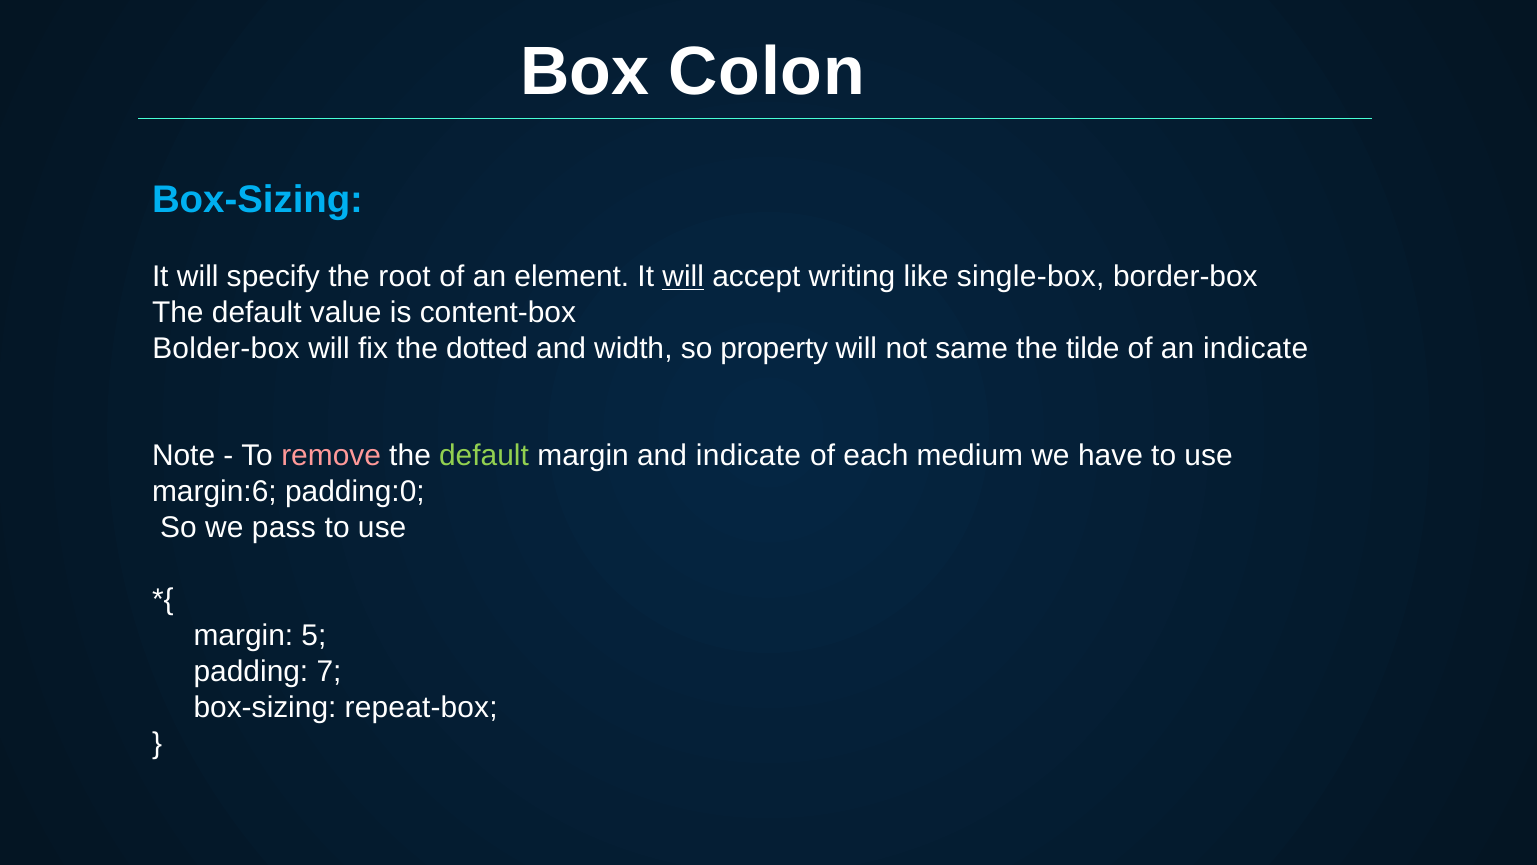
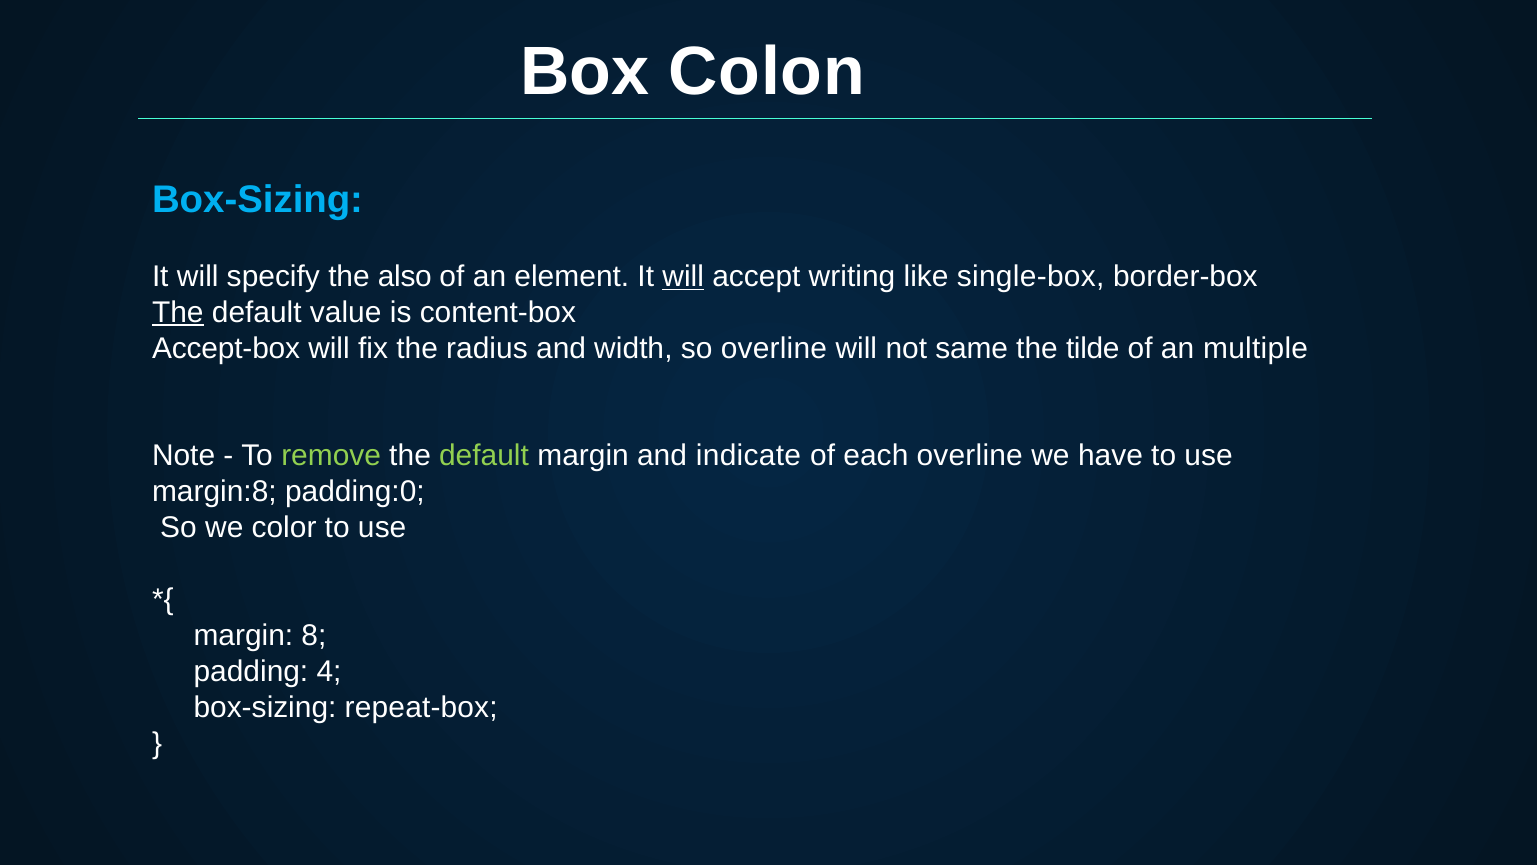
root: root -> also
The at (178, 312) underline: none -> present
Bolder-box: Bolder-box -> Accept-box
dotted: dotted -> radius
so property: property -> overline
an indicate: indicate -> multiple
remove colour: pink -> light green
each medium: medium -> overline
margin:6: margin:6 -> margin:8
pass: pass -> color
5: 5 -> 8
7: 7 -> 4
